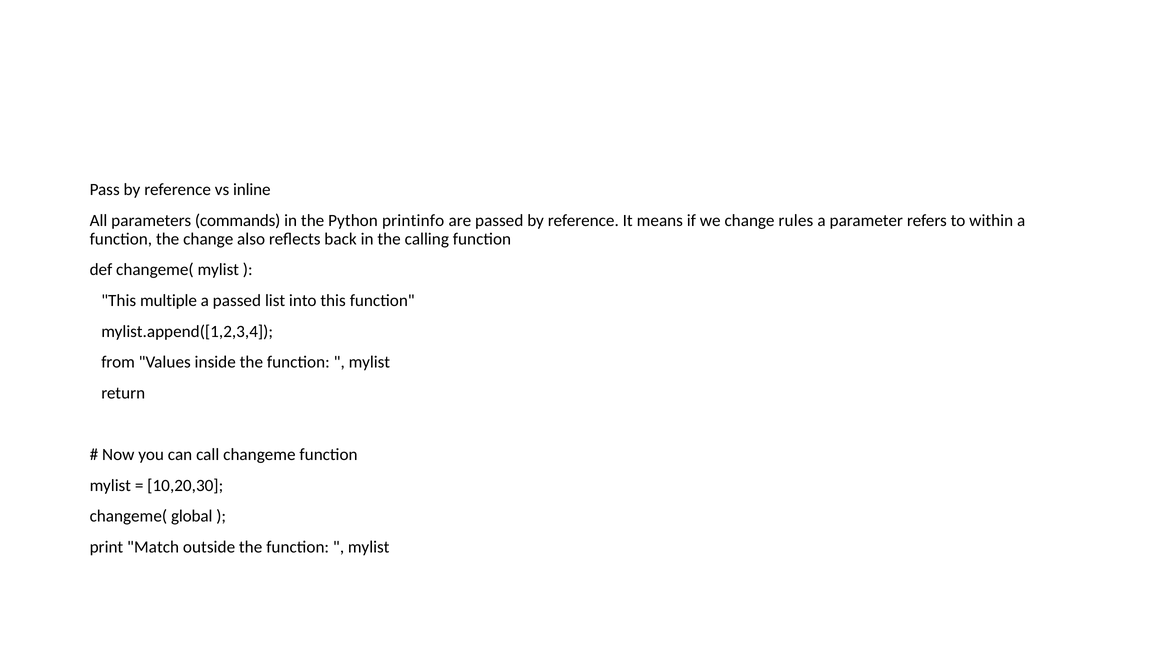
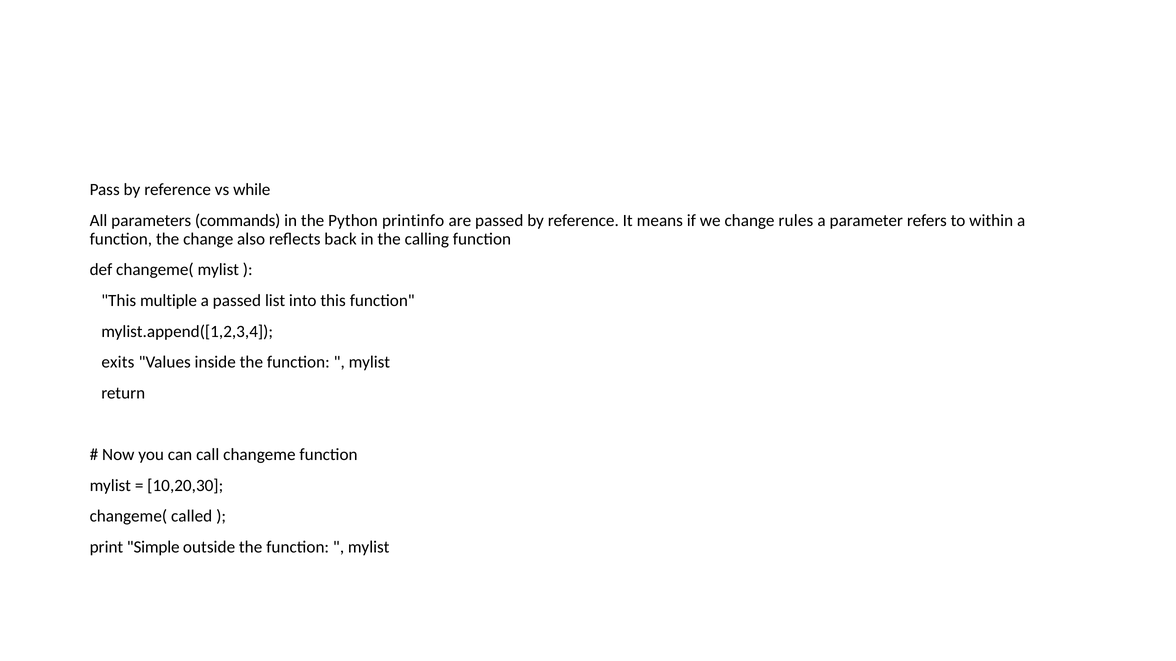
inline: inline -> while
from: from -> exits
global: global -> called
Match: Match -> Simple
